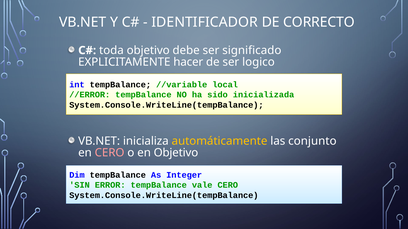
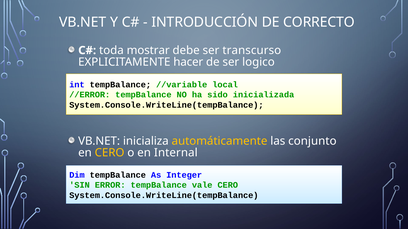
IDENTIFICADOR: IDENTIFICADOR -> INTRODUCCIÓN
toda objetivo: objetivo -> mostrar
significado: significado -> transcurso
CERO at (110, 153) colour: pink -> yellow
en Objetivo: Objetivo -> Internal
